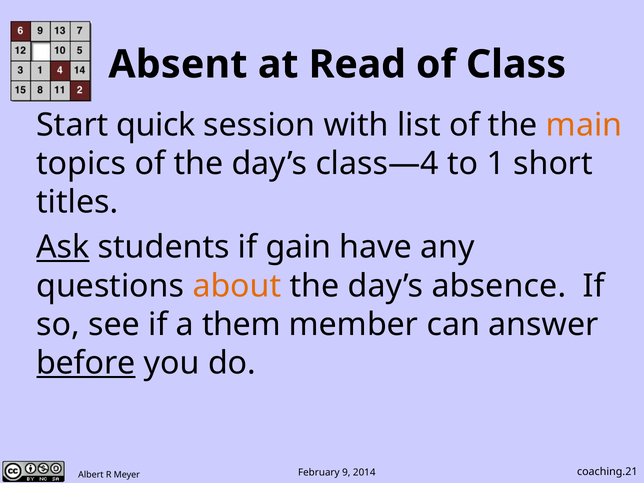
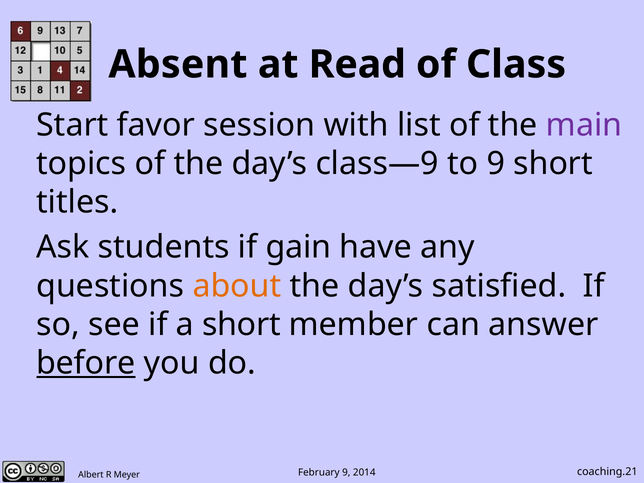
quick: quick -> favor
main colour: orange -> purple
class—4: class—4 -> class—9
to 1: 1 -> 9
Ask underline: present -> none
absence: absence -> satisfied
a them: them -> short
